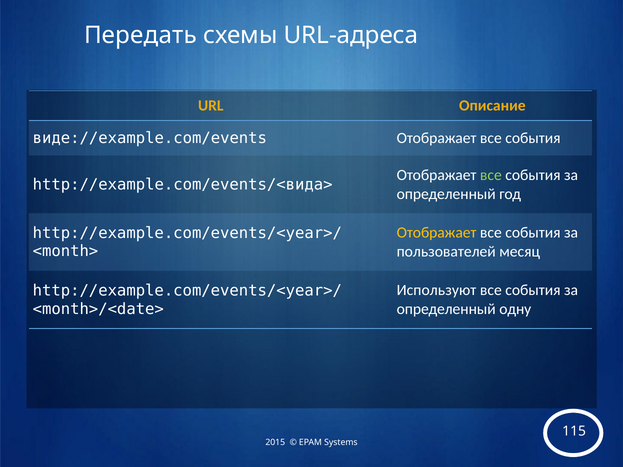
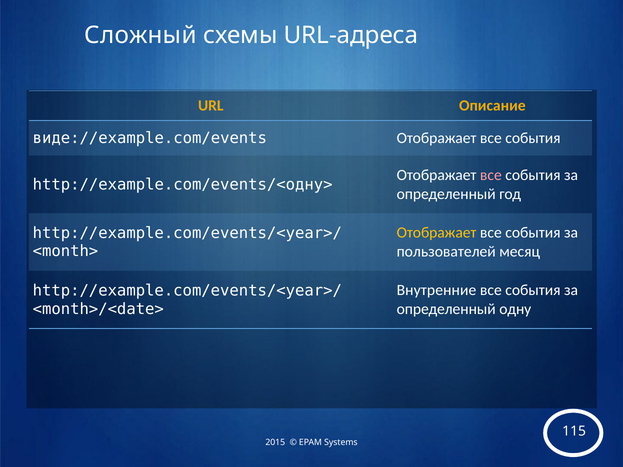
Передать: Передать -> Сложный
все at (491, 175) colour: light green -> pink
http://example.com/events/<вида>: http://example.com/events/<вида> -> http://example.com/events/<одну>
Используют: Используют -> Внутренние
